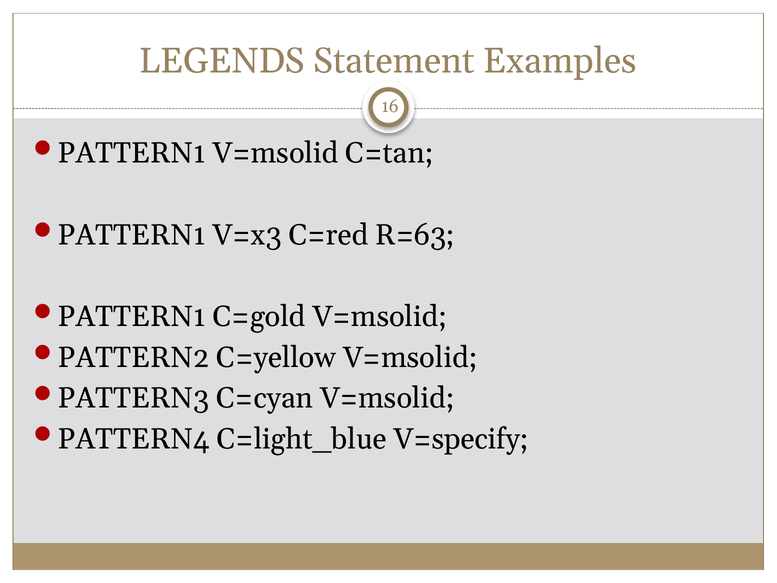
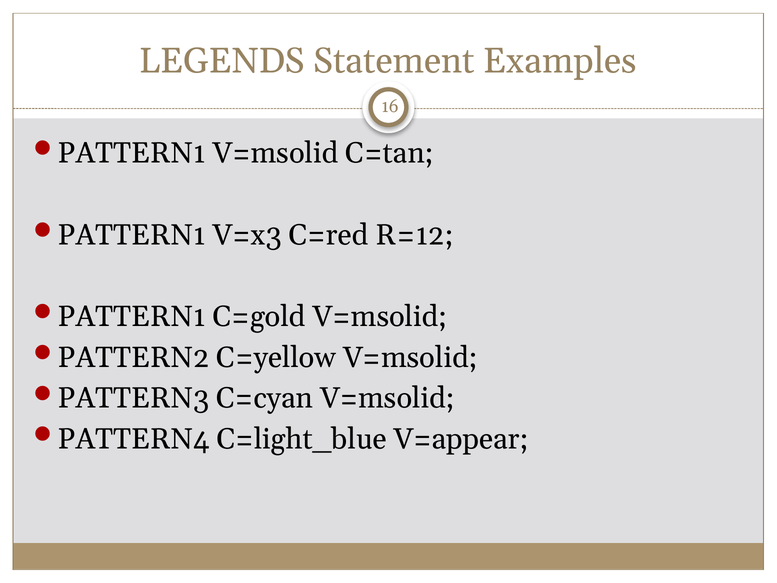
R=63: R=63 -> R=12
V=specify: V=specify -> V=appear
